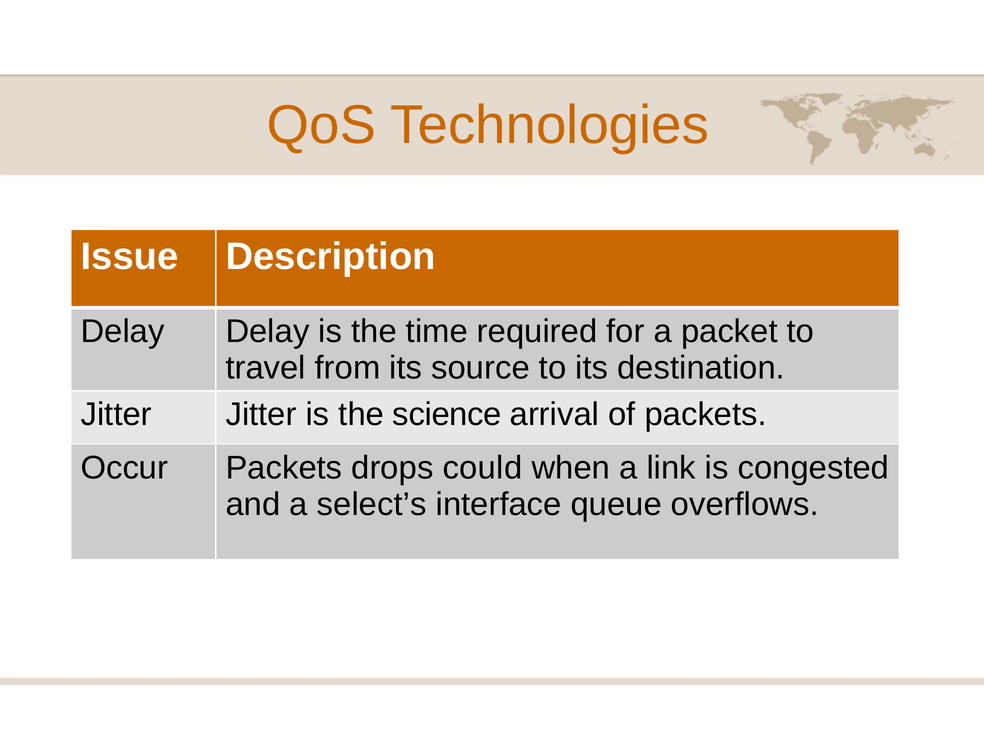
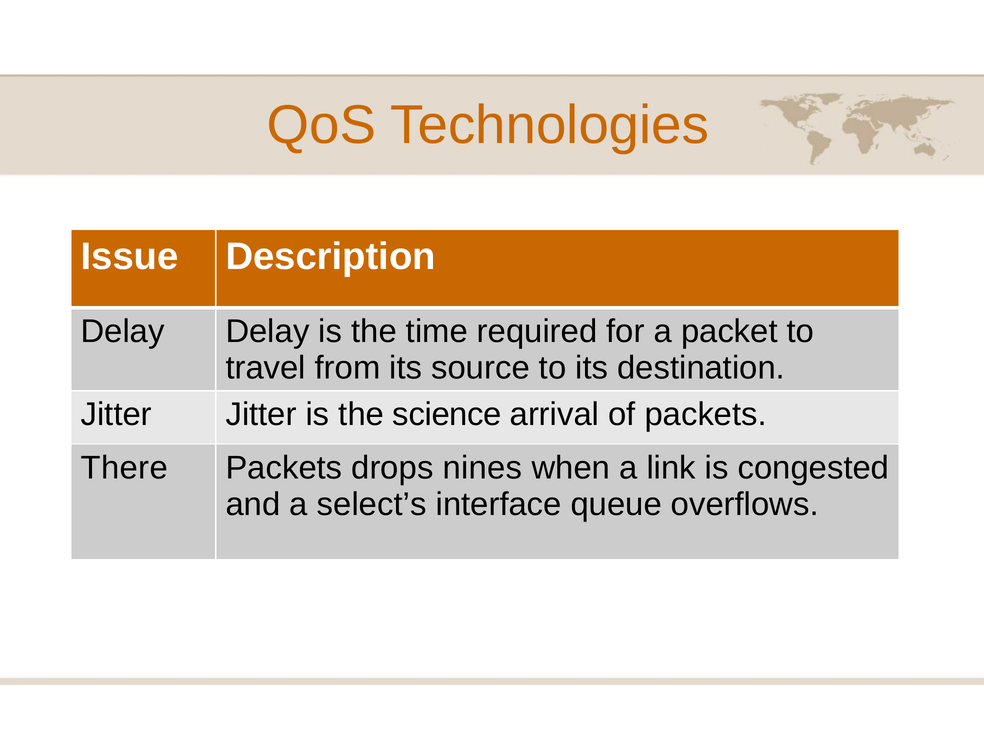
Occur: Occur -> There
could: could -> nines
